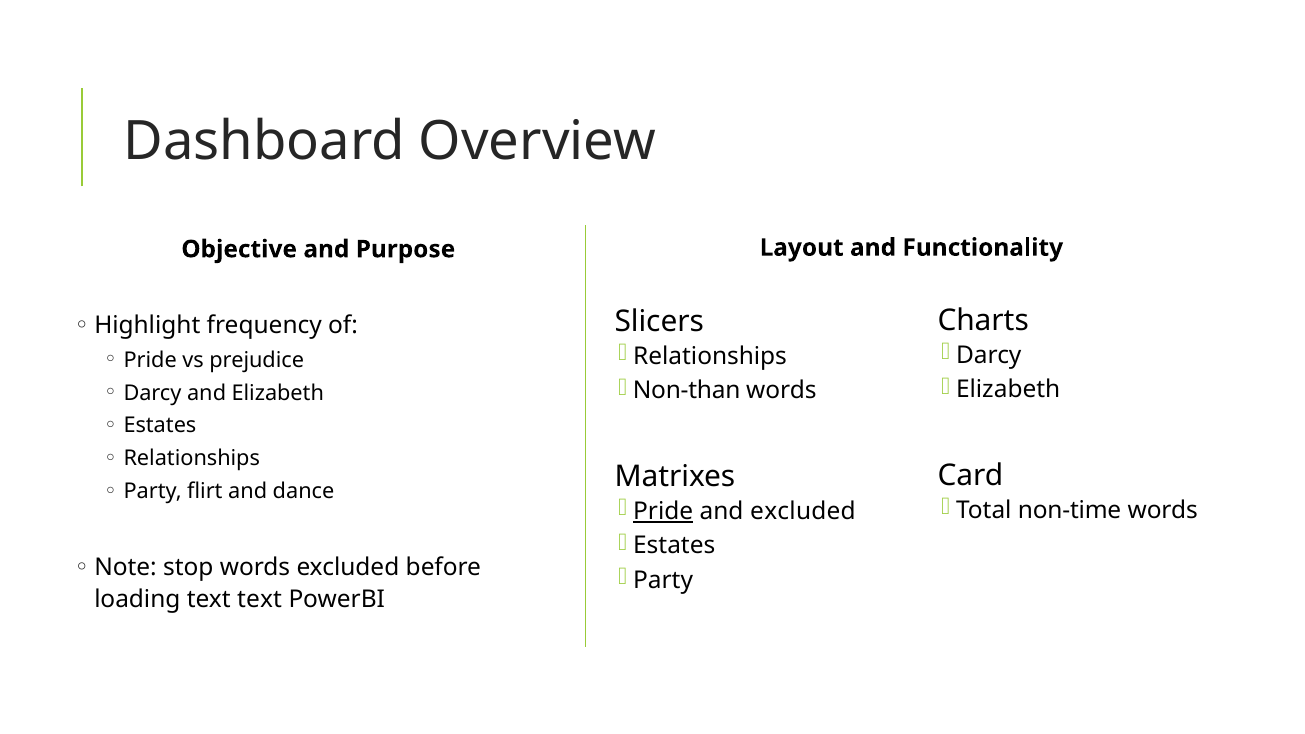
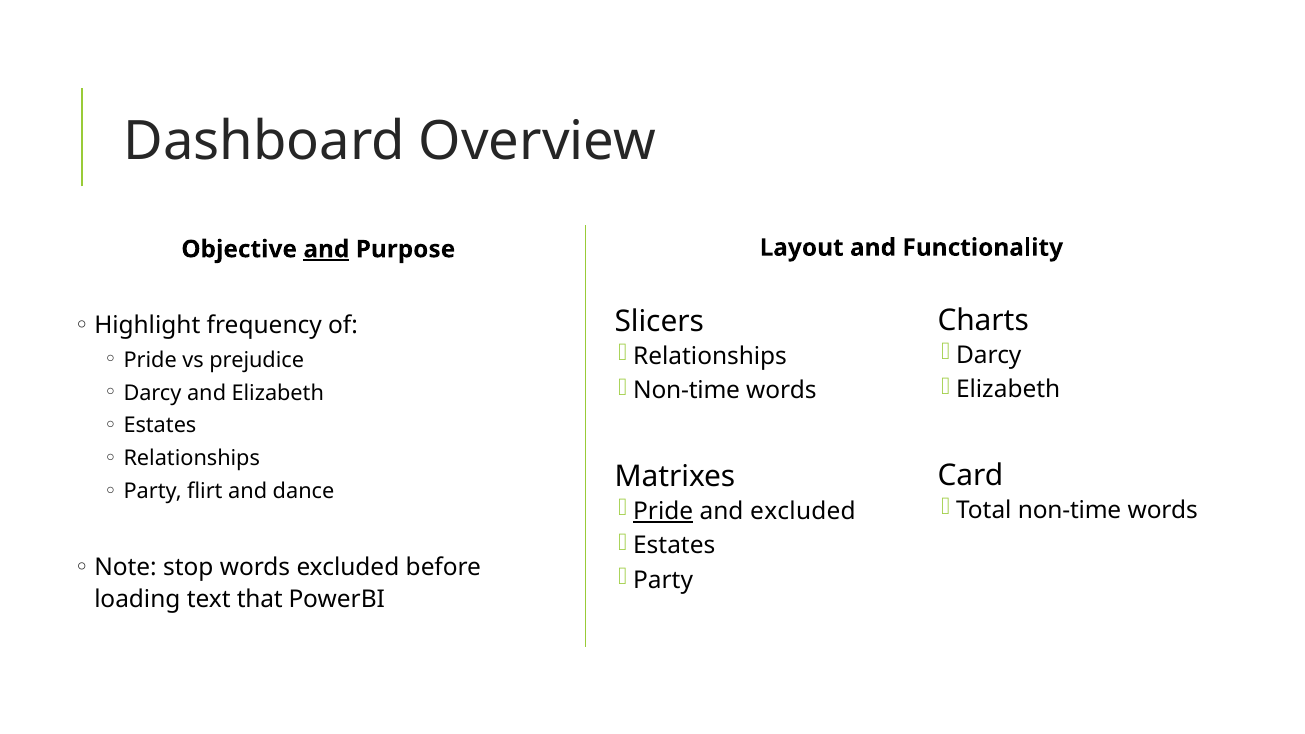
and at (326, 249) underline: none -> present
Non-than at (687, 391): Non-than -> Non-time
text text: text -> that
